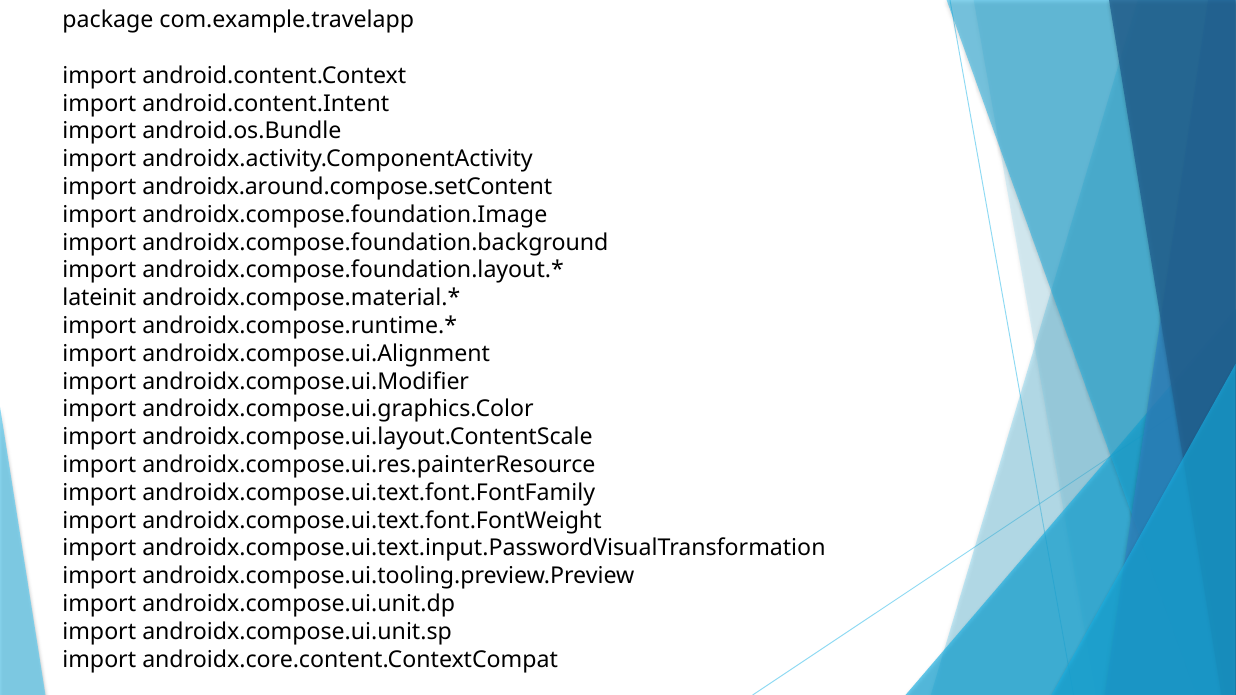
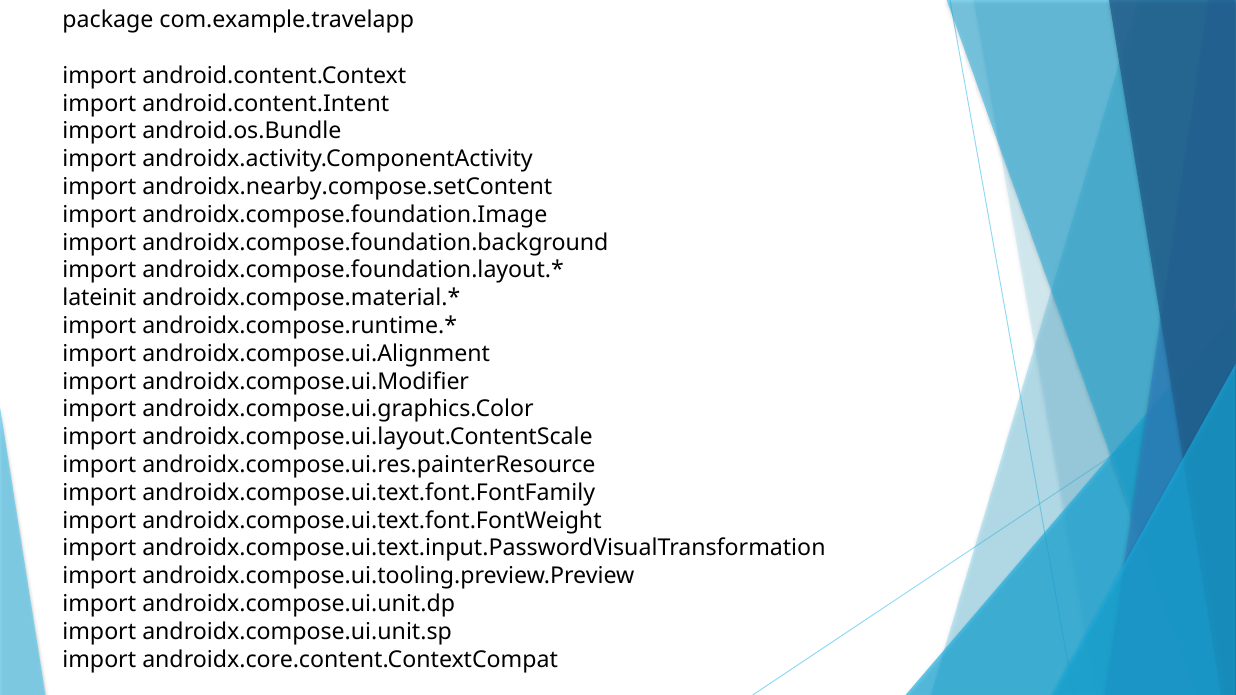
androidx.around.compose.setContent: androidx.around.compose.setContent -> androidx.nearby.compose.setContent
